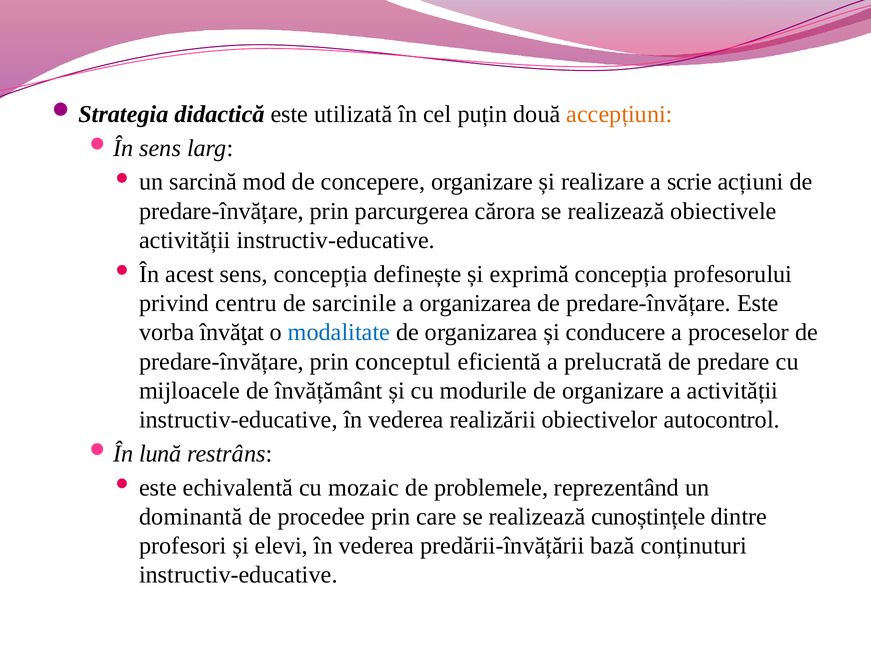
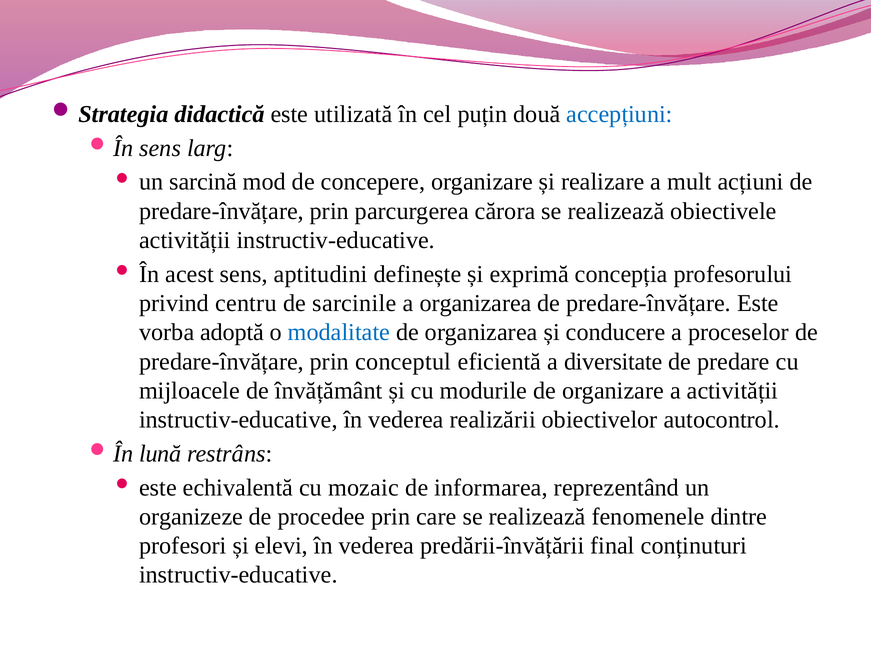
accepțiuni colour: orange -> blue
scrie: scrie -> mult
sens concepția: concepția -> aptitudini
învăţat: învăţat -> adoptă
prelucrată: prelucrată -> diversitate
problemele: problemele -> informarea
dominantă: dominantă -> organizeze
cunoștințele: cunoștințele -> fenomenele
bază: bază -> final
